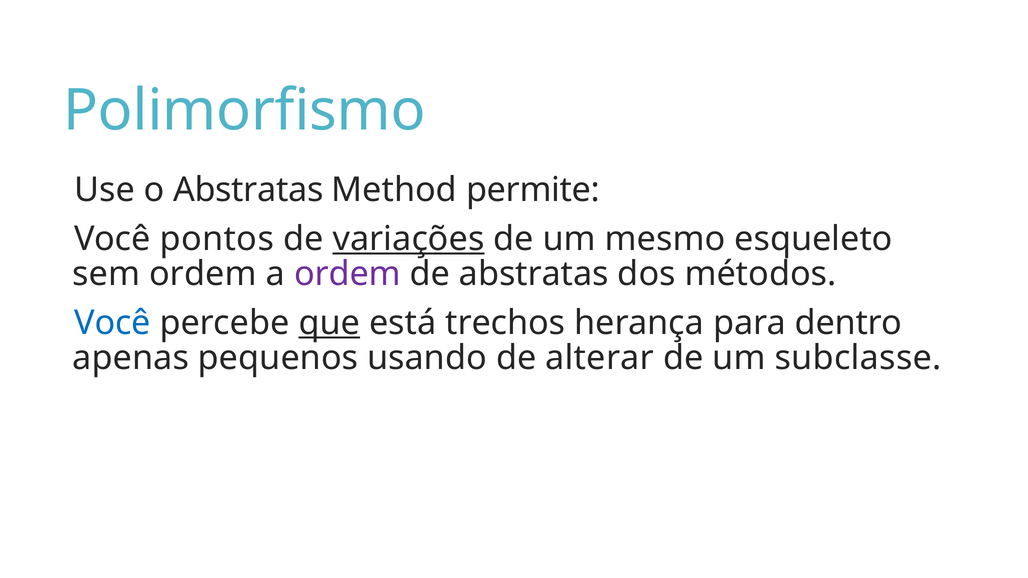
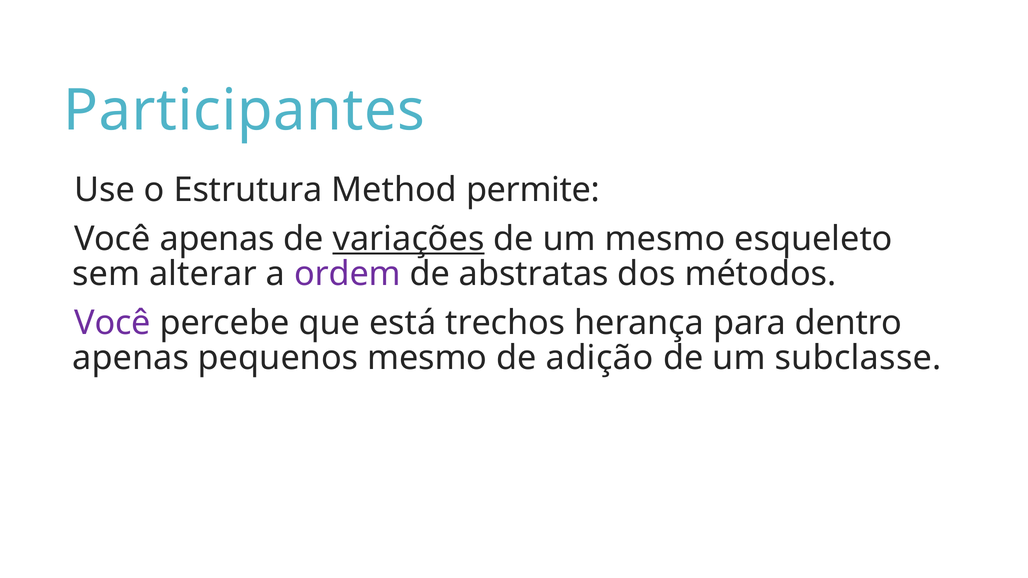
Polimorfismo: Polimorfismo -> Participantes
o Abstratas: Abstratas -> Estrutura
Você pontos: pontos -> apenas
sem ordem: ordem -> alterar
Você at (113, 323) colour: blue -> purple
que underline: present -> none
pequenos usando: usando -> mesmo
alterar: alterar -> adição
